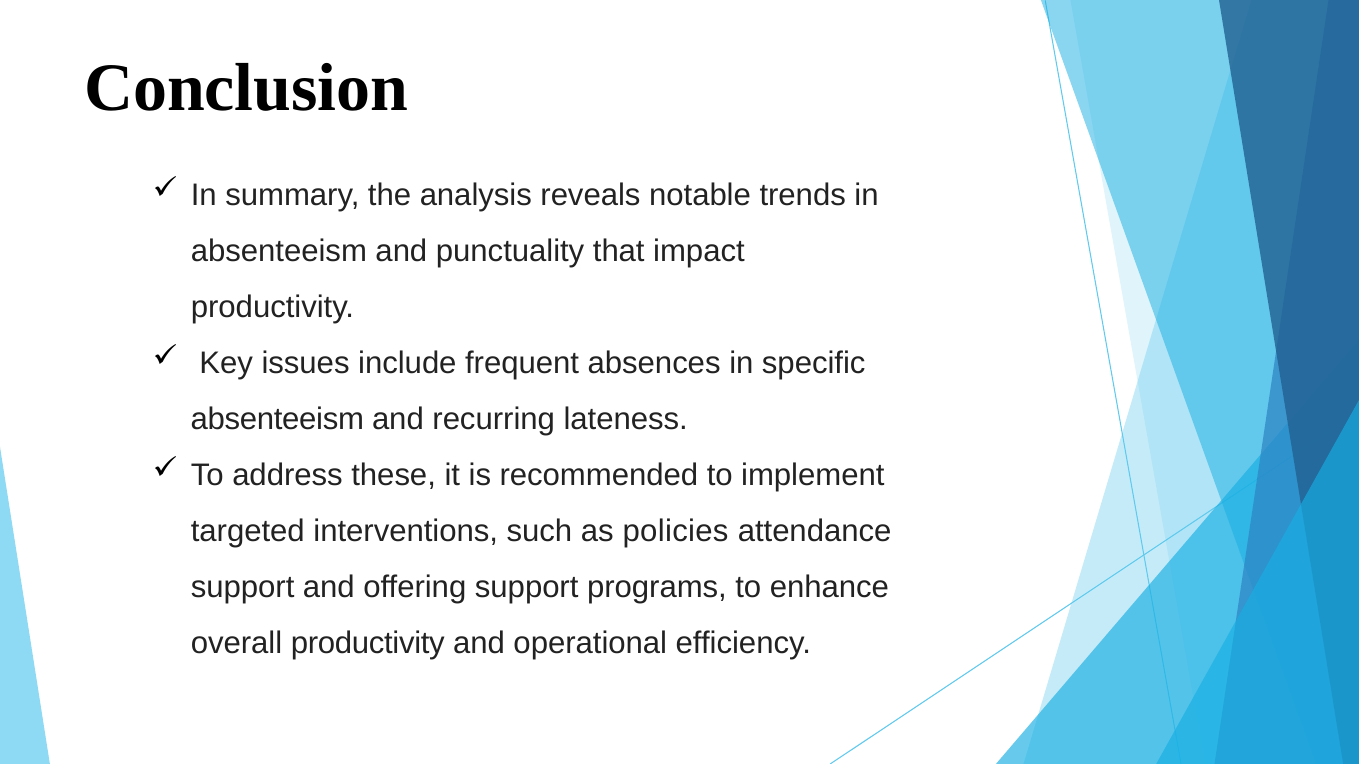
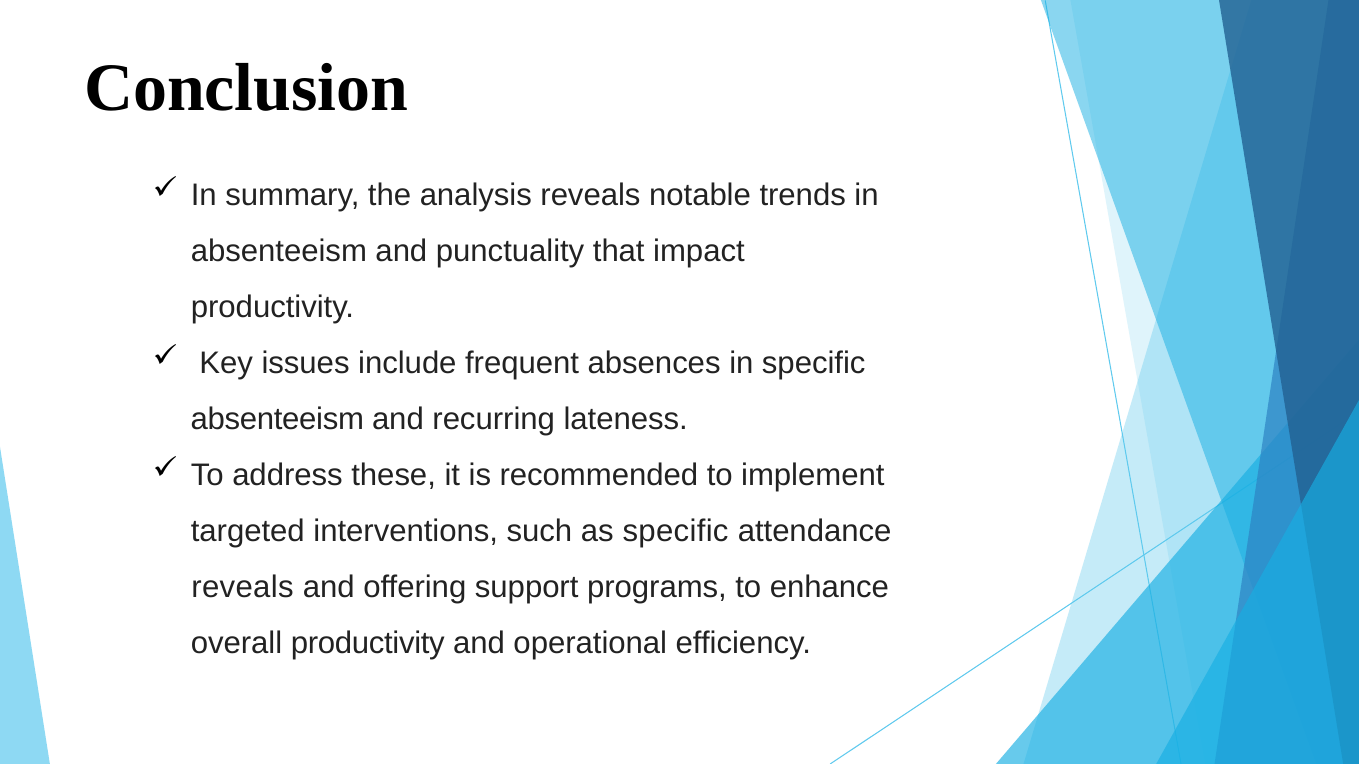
as policies: policies -> specific
support at (243, 587): support -> reveals
